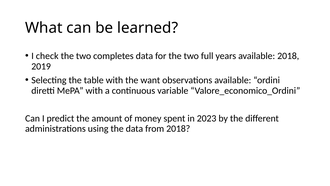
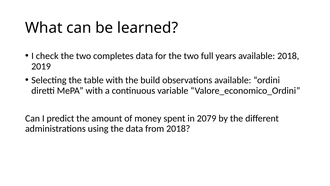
want: want -> build
2023: 2023 -> 2079
